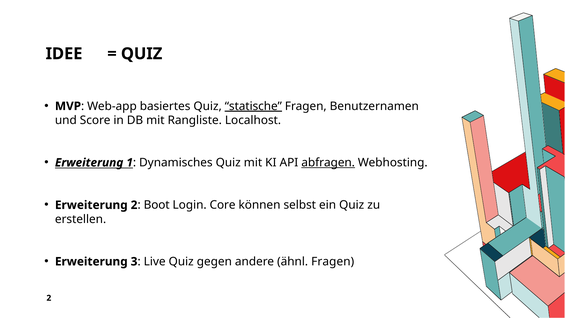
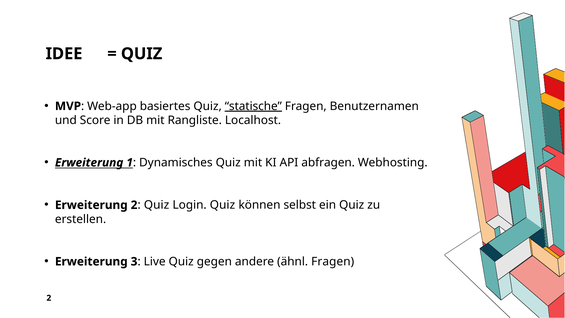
abfragen underline: present -> none
Boot at (157, 205): Boot -> Quiz
Login Core: Core -> Quiz
